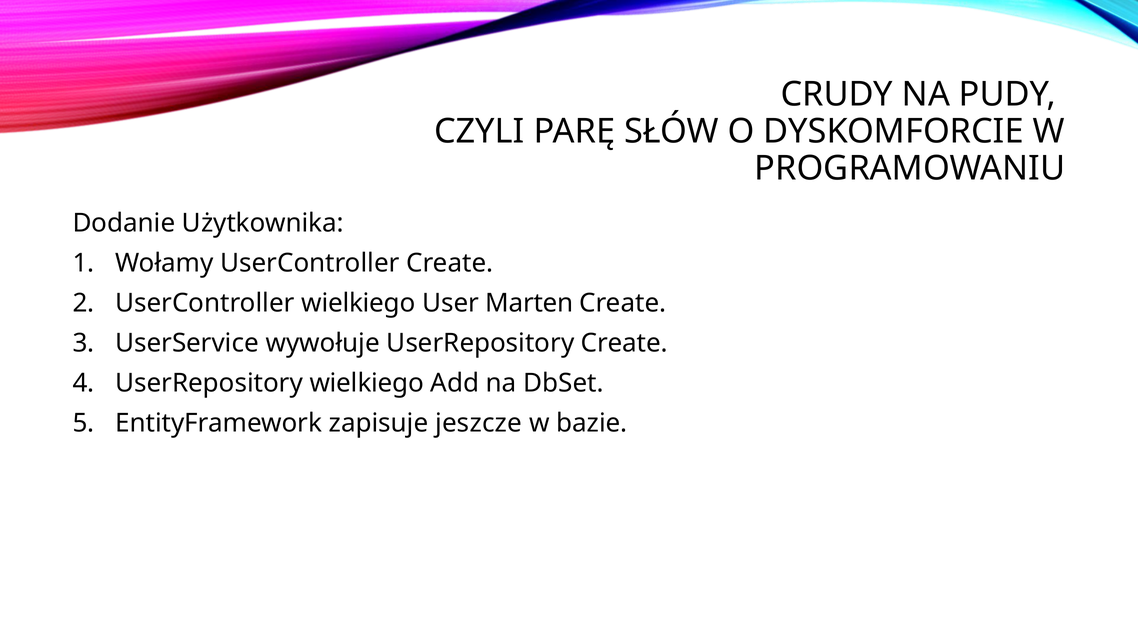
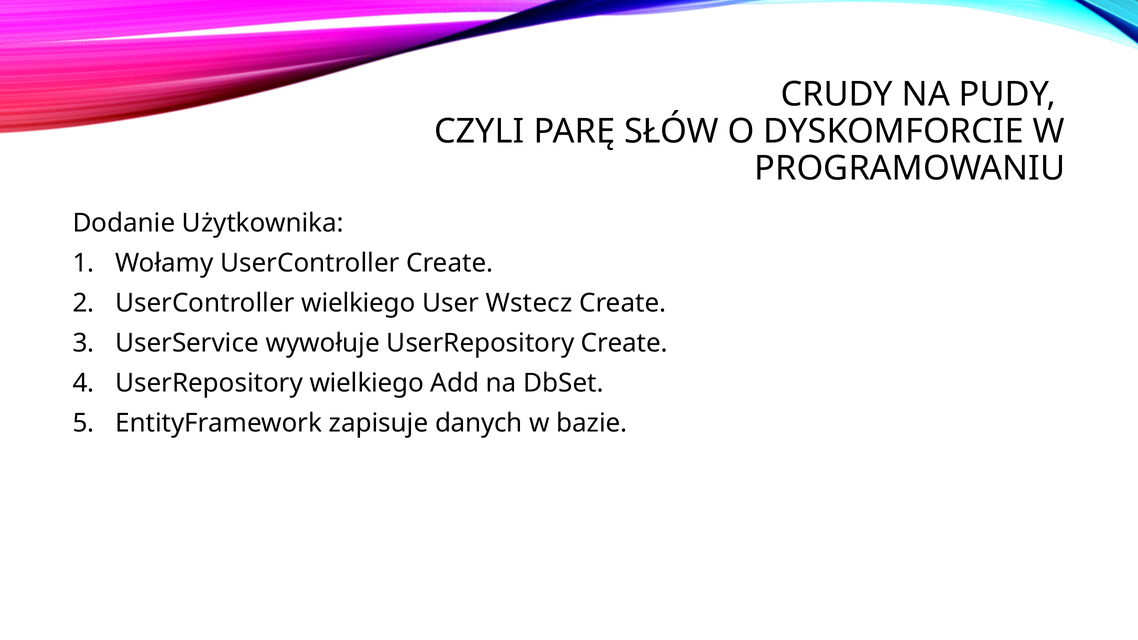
Marten: Marten -> Wstecz
jeszcze: jeszcze -> danych
